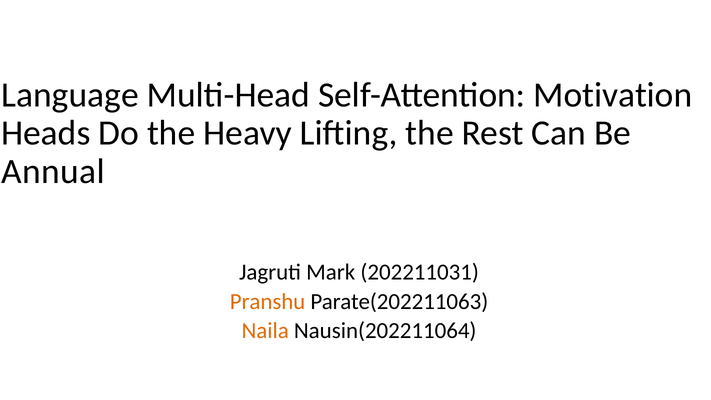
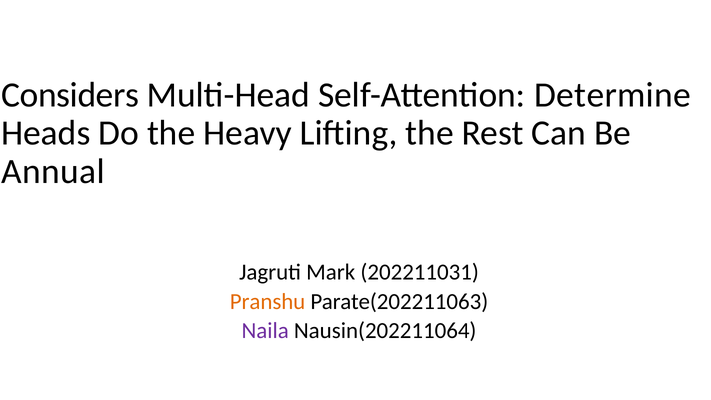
Language: Language -> Considers
Motivation: Motivation -> Determine
Naila colour: orange -> purple
